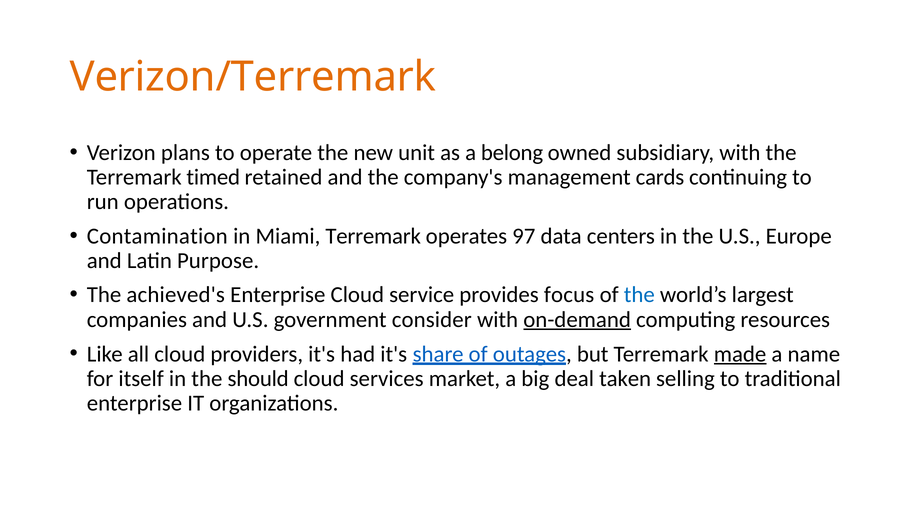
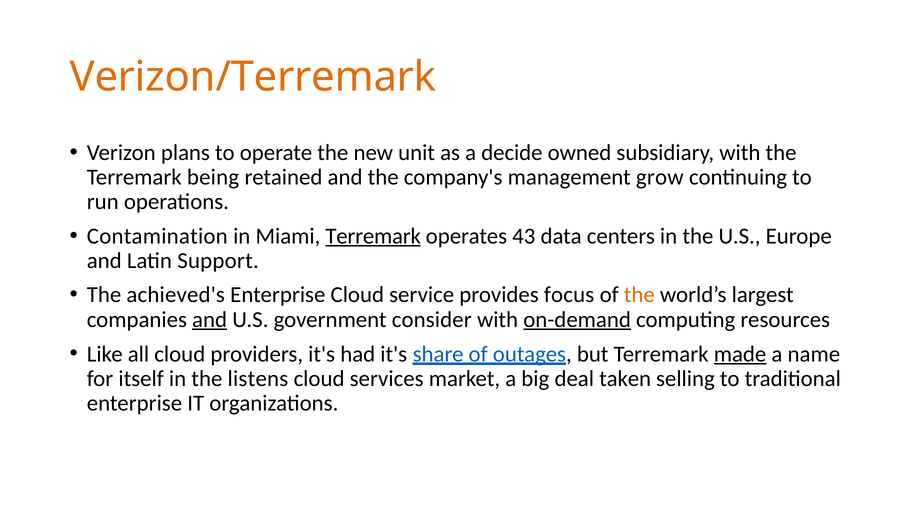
belong: belong -> decide
timed: timed -> being
cards: cards -> grow
Terremark at (373, 236) underline: none -> present
97: 97 -> 43
Purpose: Purpose -> Support
the at (639, 295) colour: blue -> orange
and at (210, 320) underline: none -> present
should: should -> listens
